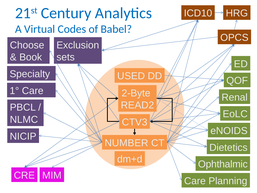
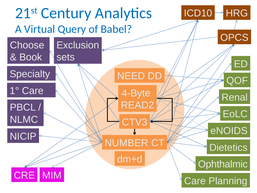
Codes: Codes -> Query
USED: USED -> NEED
2-Byte: 2-Byte -> 4-Byte
